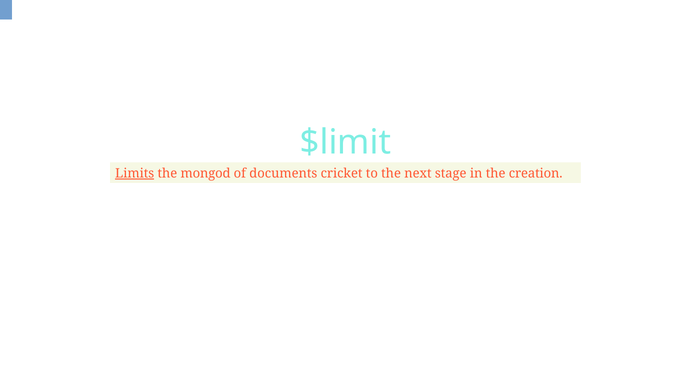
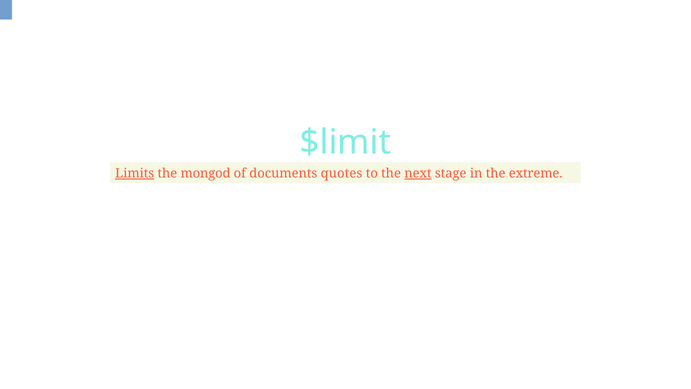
cricket: cricket -> quotes
next underline: none -> present
creation: creation -> extreme
